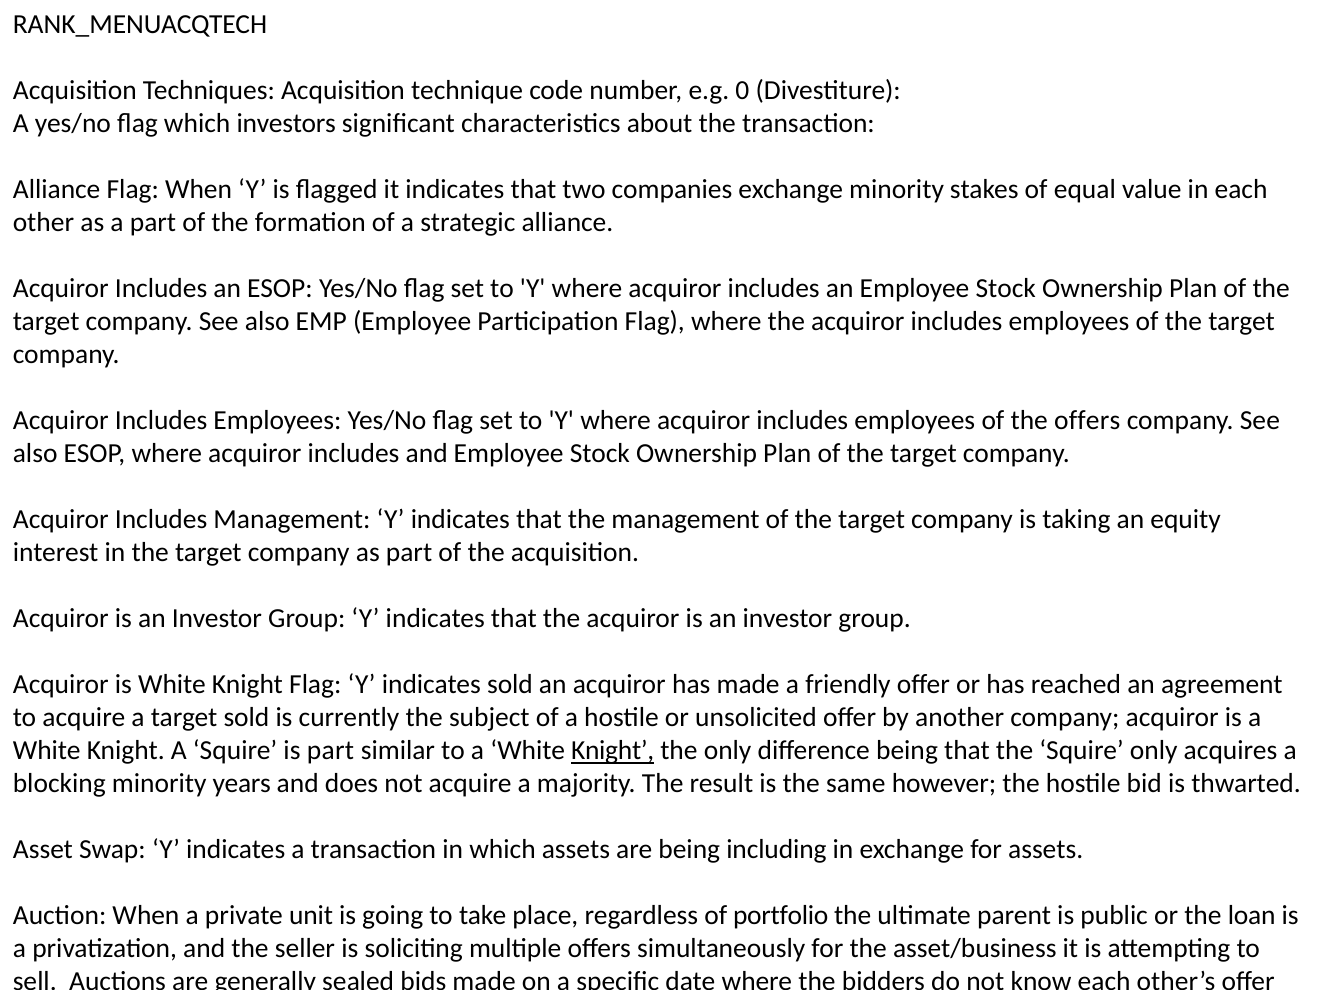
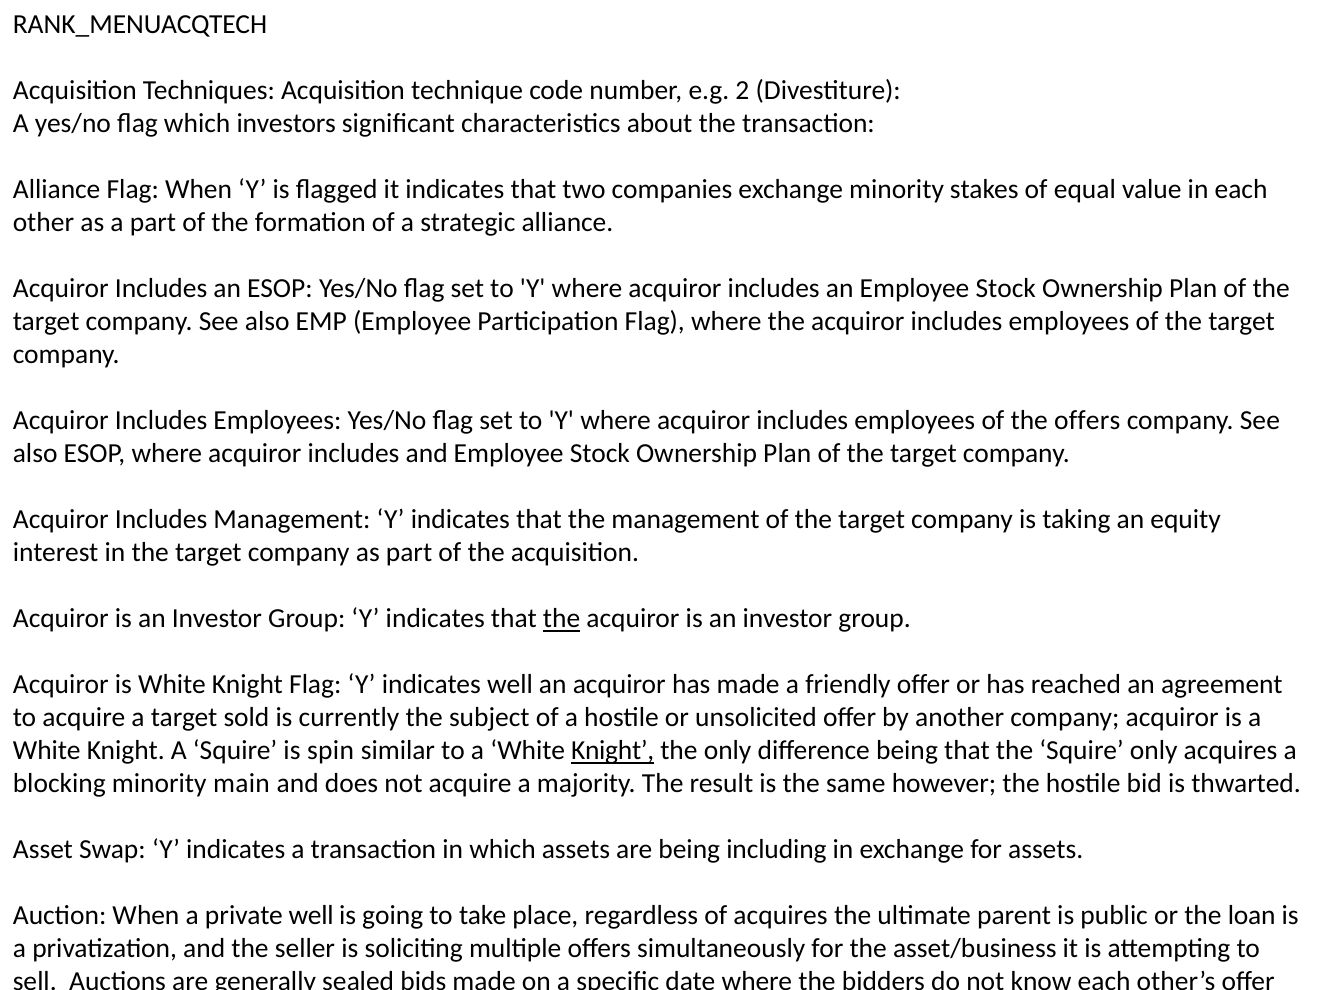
0: 0 -> 2
the at (562, 619) underline: none -> present
indicates sold: sold -> well
Squire is part: part -> spin
minority years: years -> main
private unit: unit -> well
of portfolio: portfolio -> acquires
